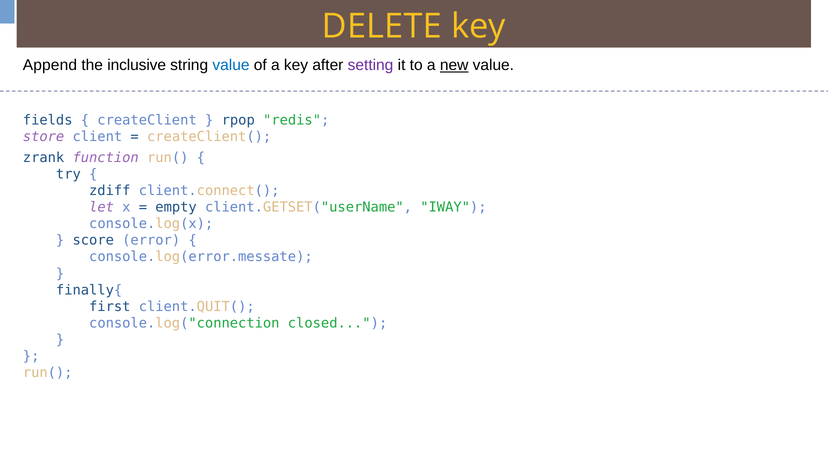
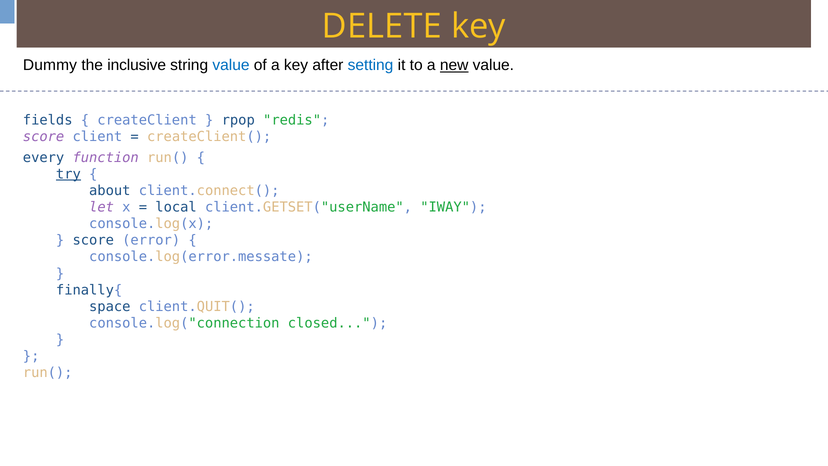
Append: Append -> Dummy
setting colour: purple -> blue
store at (44, 137): store -> score
zrank: zrank -> every
try underline: none -> present
zdiff: zdiff -> about
empty: empty -> local
first: first -> space
